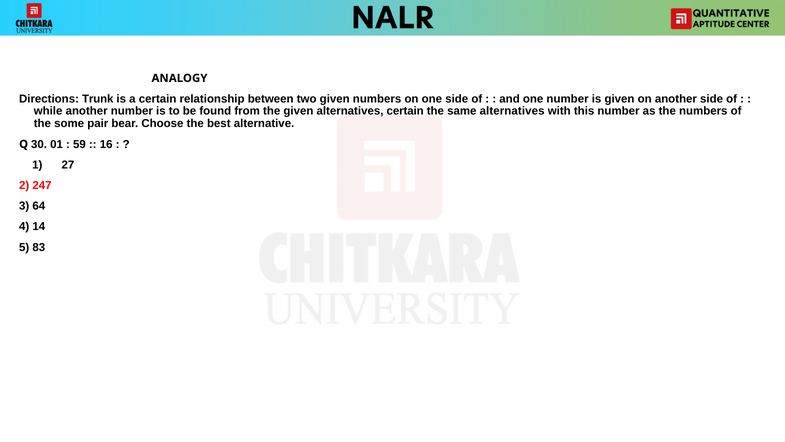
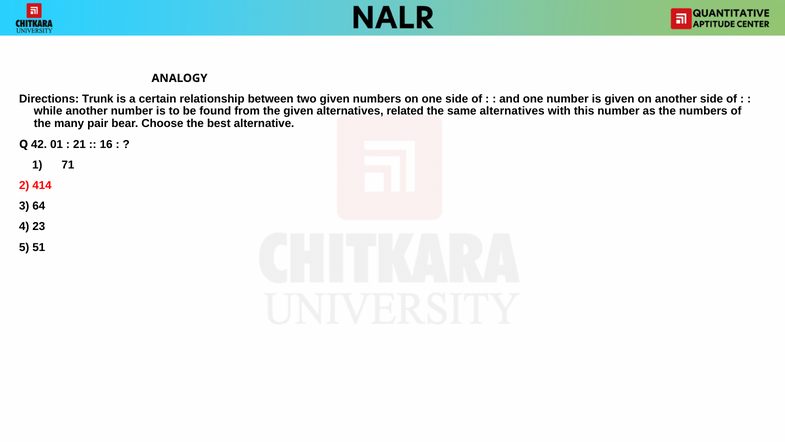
alternatives certain: certain -> related
some: some -> many
30: 30 -> 42
59: 59 -> 21
27: 27 -> 71
247: 247 -> 414
14: 14 -> 23
83: 83 -> 51
